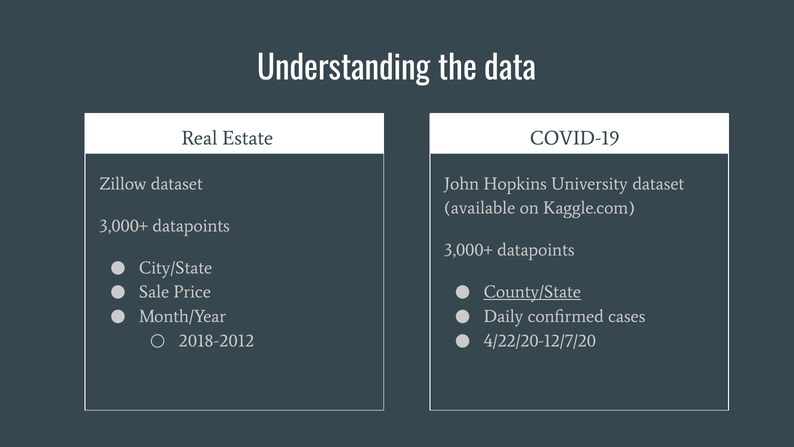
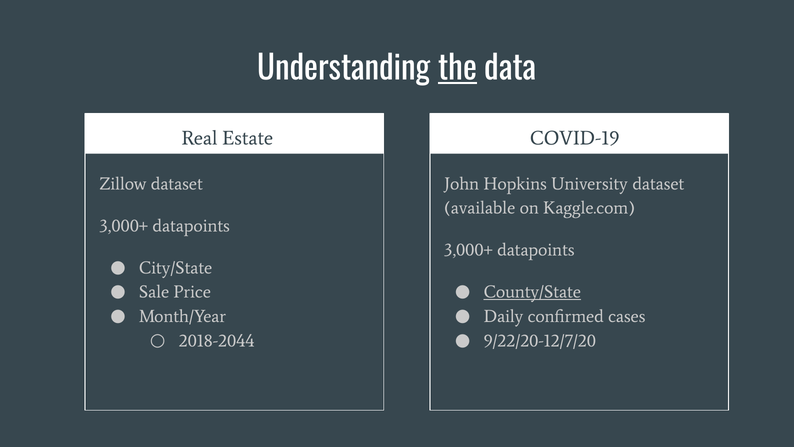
the underline: none -> present
2018-2012: 2018-2012 -> 2018-2044
4/22/20-12/7/20: 4/22/20-12/7/20 -> 9/22/20-12/7/20
